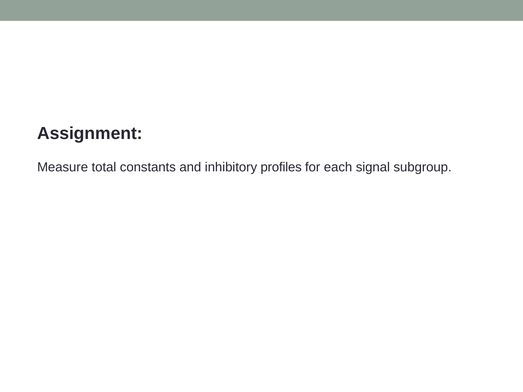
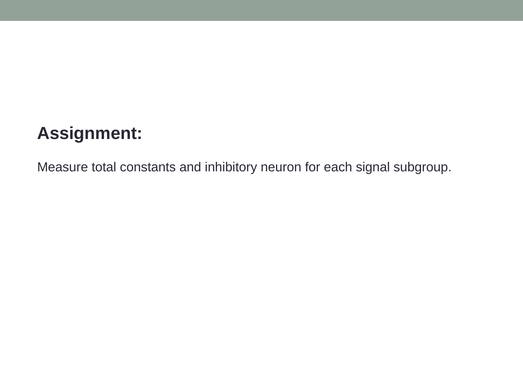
profiles: profiles -> neuron
